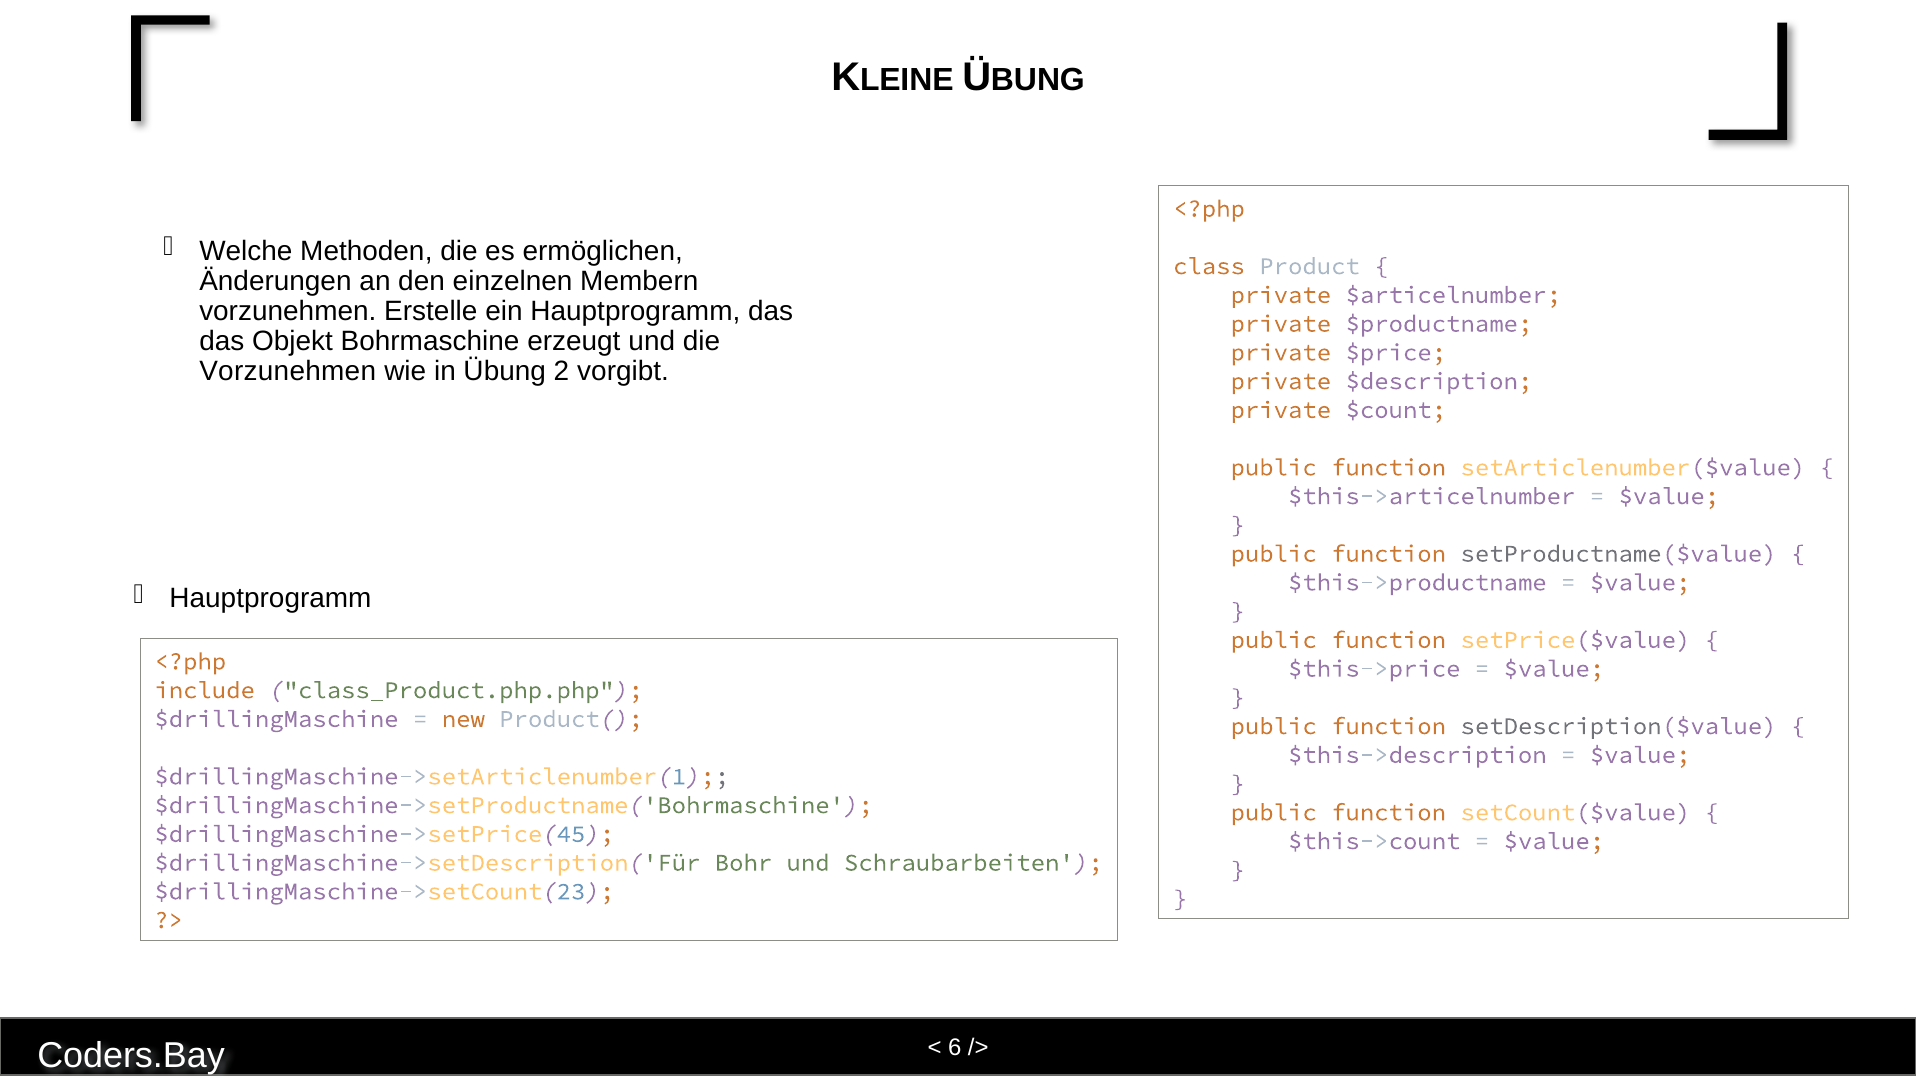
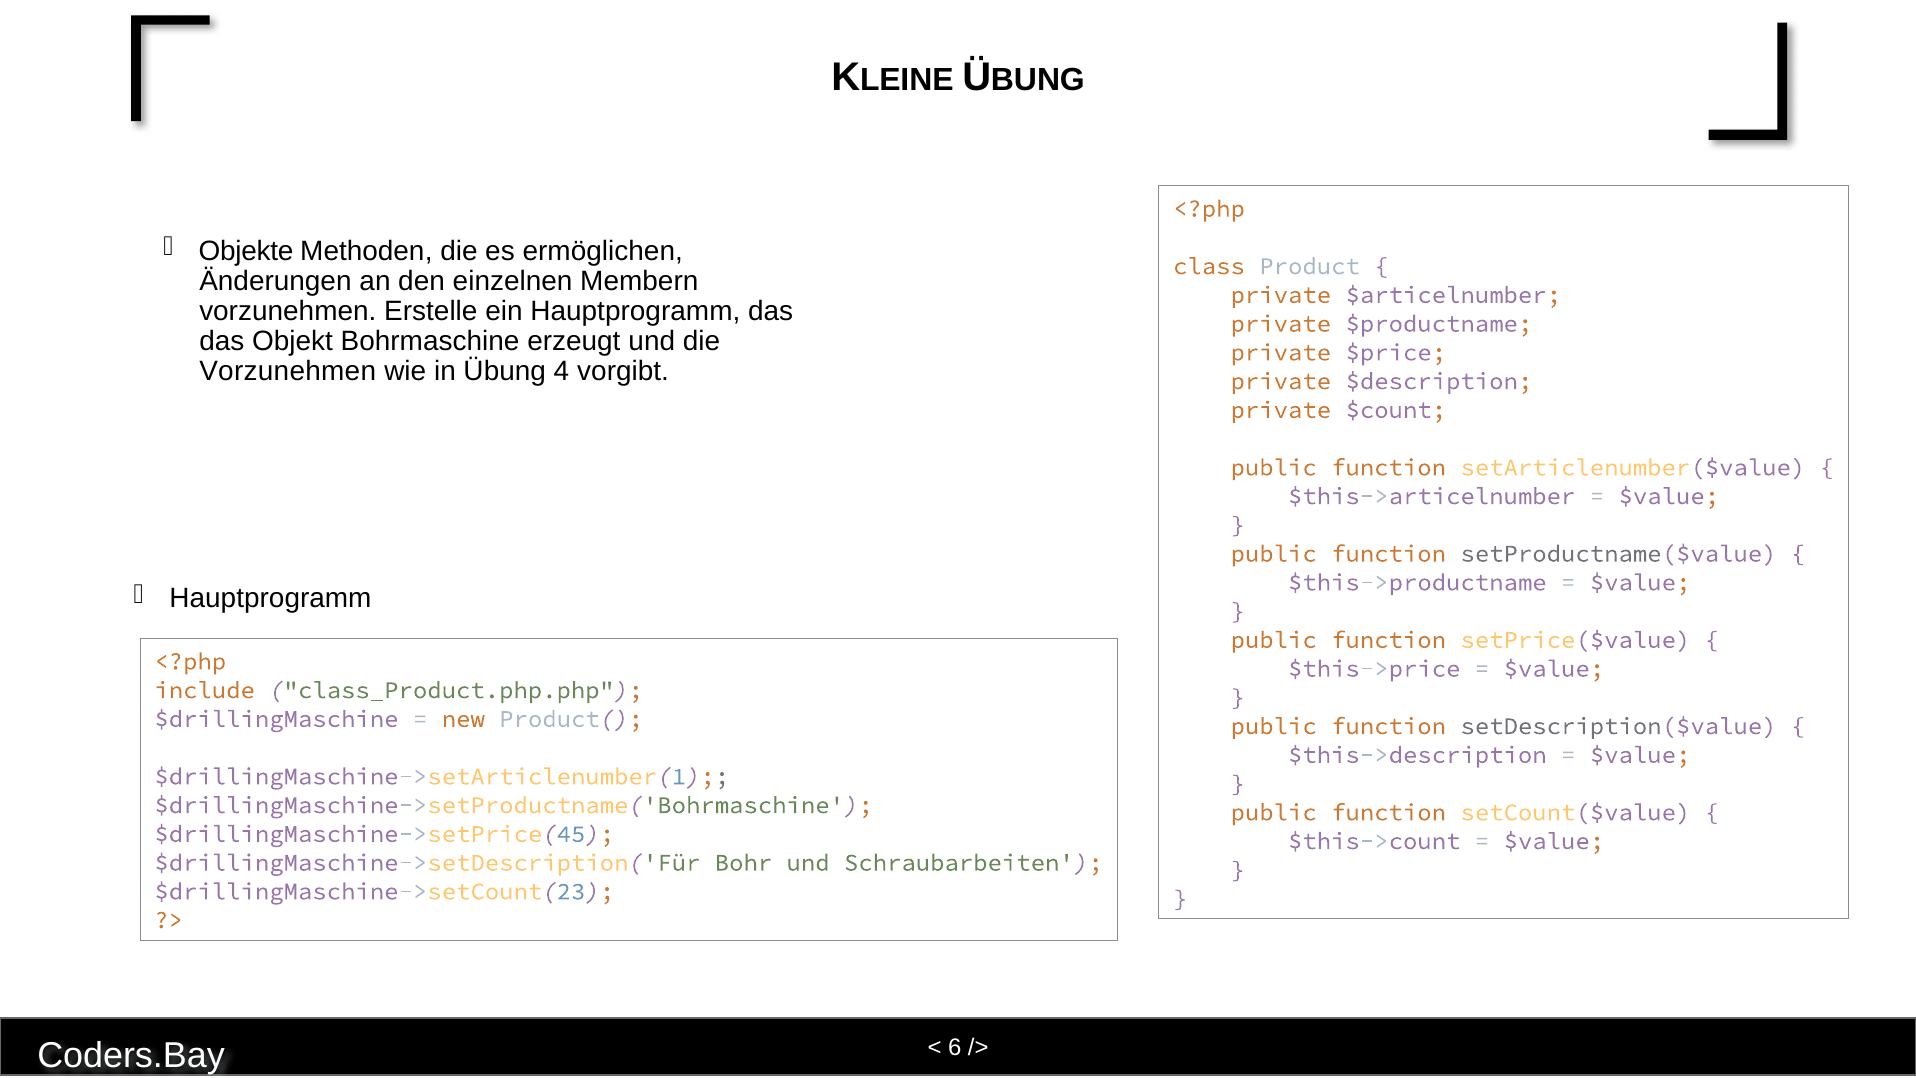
Welche: Welche -> Objekte
2: 2 -> 4
